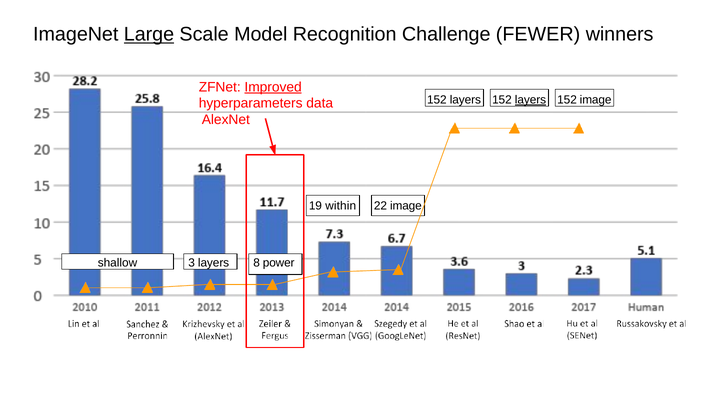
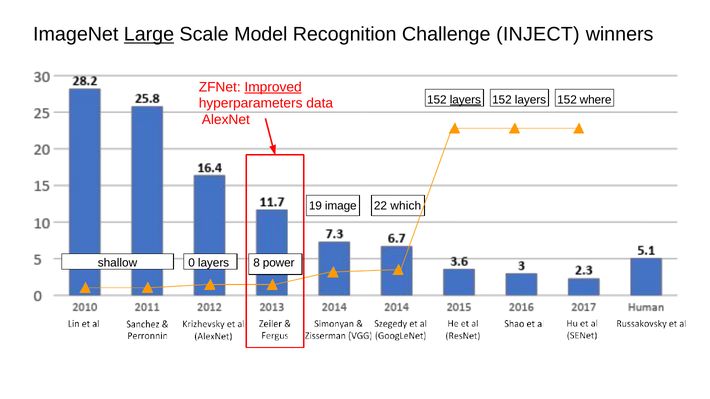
FEWER: FEWER -> INJECT
layers at (465, 100) underline: none -> present
layers at (530, 100) underline: present -> none
152 image: image -> where
within: within -> image
22 image: image -> which
3: 3 -> 0
